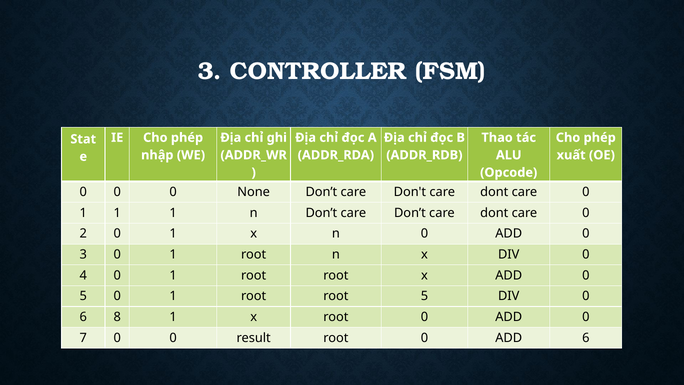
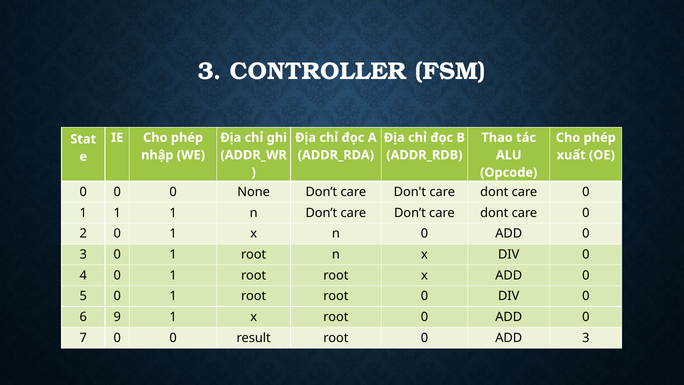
root root 5: 5 -> 0
8: 8 -> 9
ADD 6: 6 -> 3
